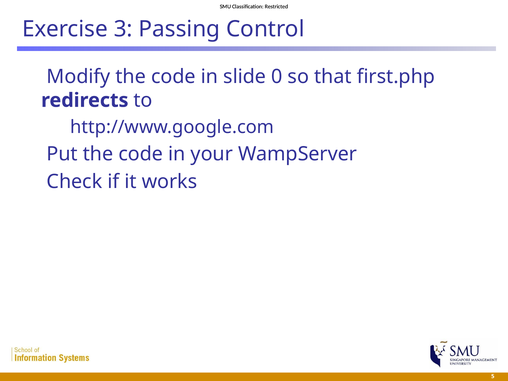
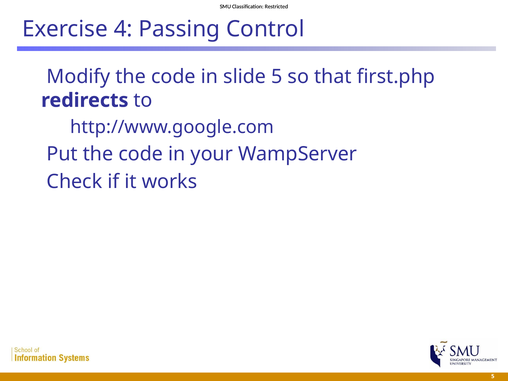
3: 3 -> 4
slide 0: 0 -> 5
